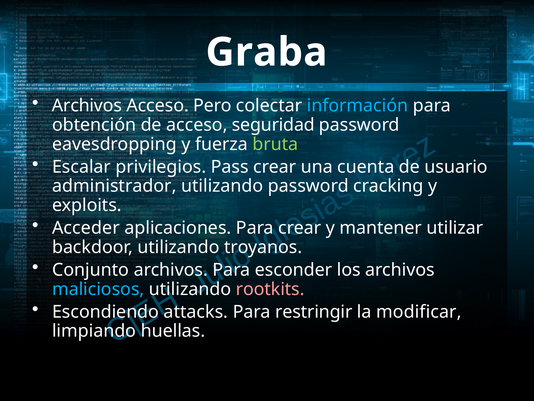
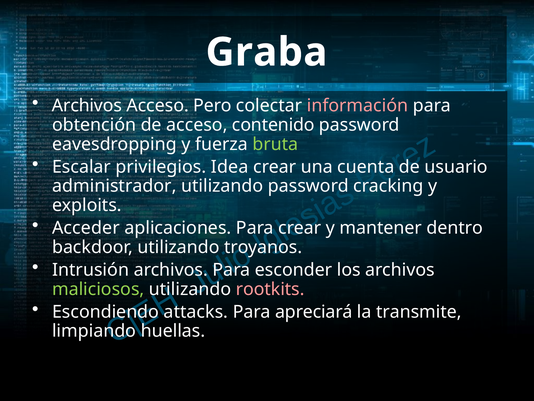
información colour: light blue -> pink
seguridad: seguridad -> contenido
Pass: Pass -> Idea
utilizar: utilizar -> dentro
Conjunto: Conjunto -> Intrusión
maliciosos colour: light blue -> light green
restringir: restringir -> apreciará
modificar: modificar -> transmite
